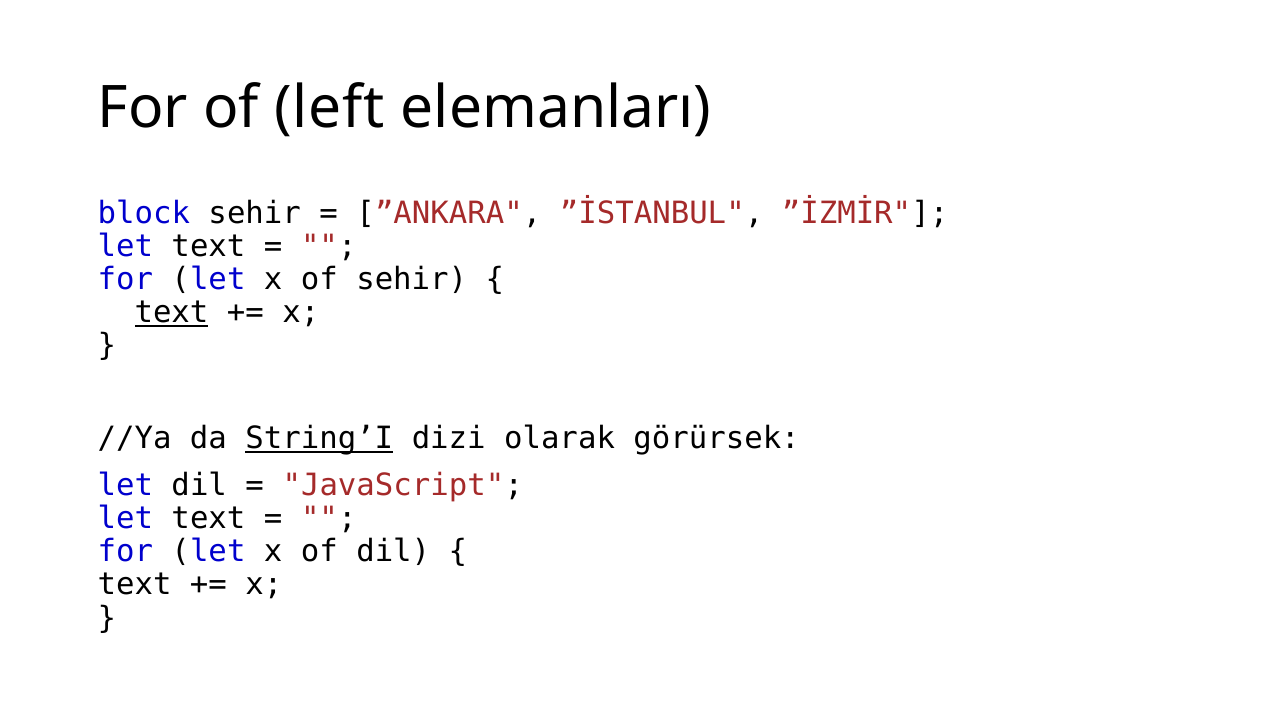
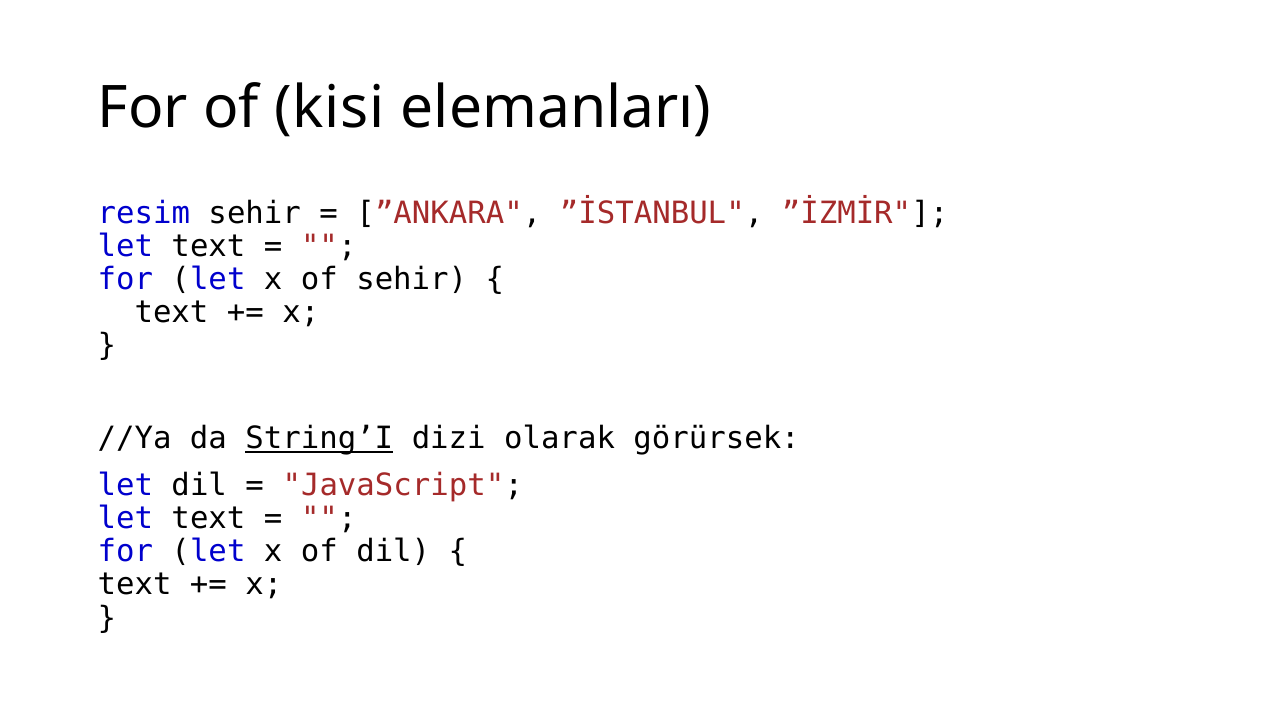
left: left -> kisi
block: block -> resim
text at (172, 312) underline: present -> none
